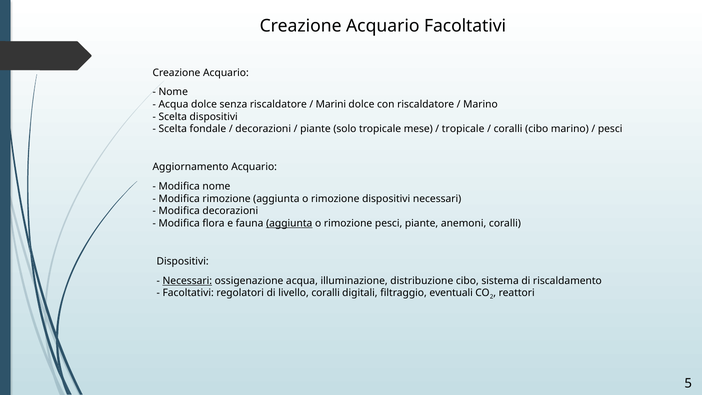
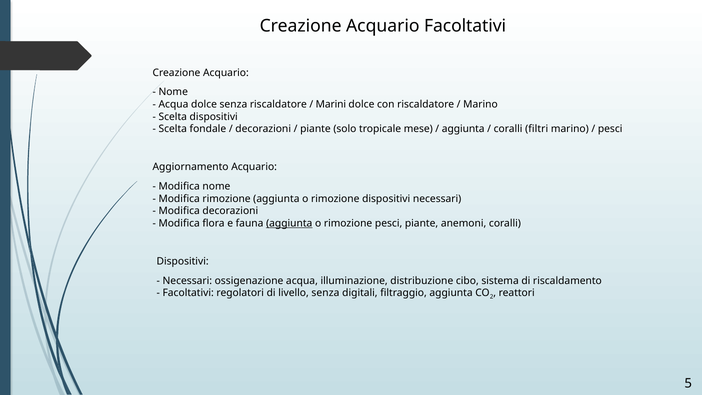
tropicale at (463, 129): tropicale -> aggiunta
coralli cibo: cibo -> filtri
Necessari at (187, 281) underline: present -> none
livello coralli: coralli -> senza
filtraggio eventuali: eventuali -> aggiunta
